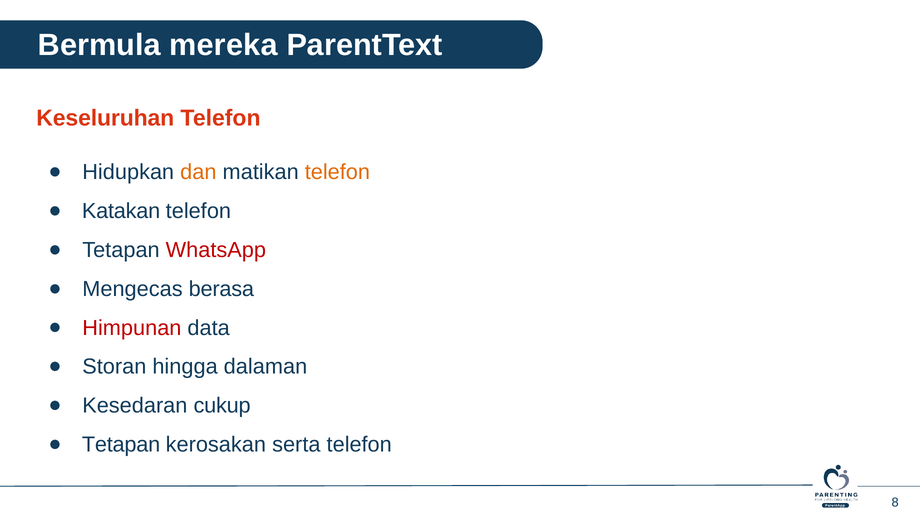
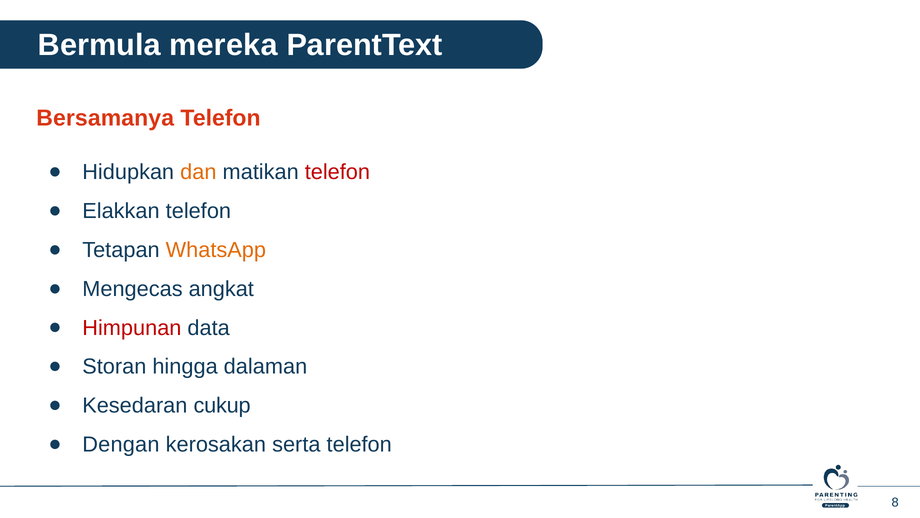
Keseluruhan: Keseluruhan -> Bersamanya
telefon at (337, 172) colour: orange -> red
Katakan: Katakan -> Elakkan
WhatsApp colour: red -> orange
berasa: berasa -> angkat
Tetapan at (121, 444): Tetapan -> Dengan
